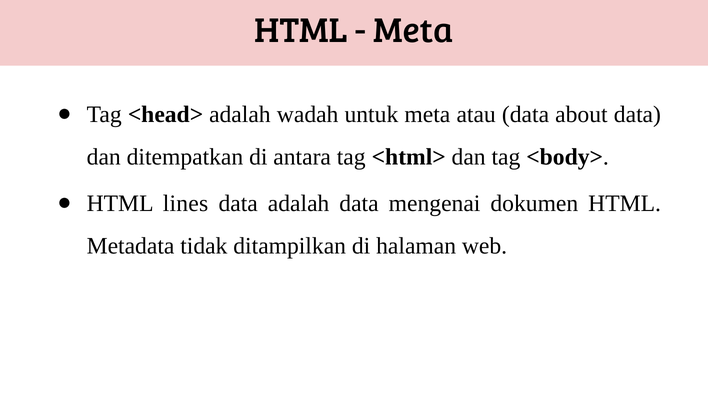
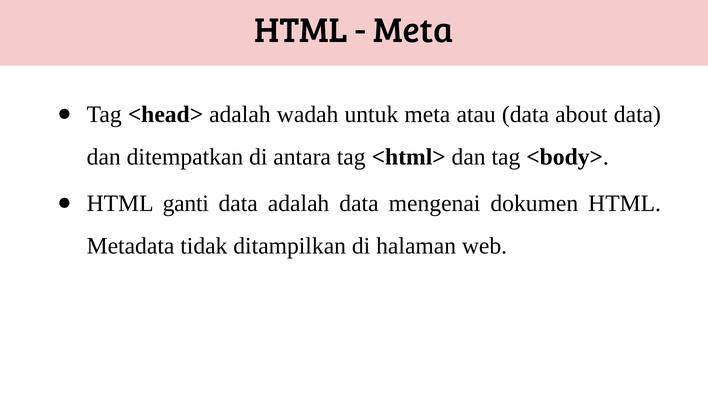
lines: lines -> ganti
